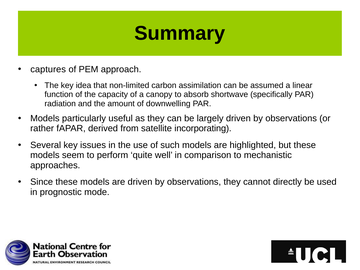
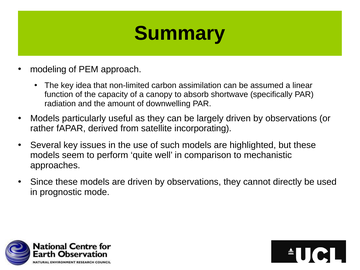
captures: captures -> modeling
